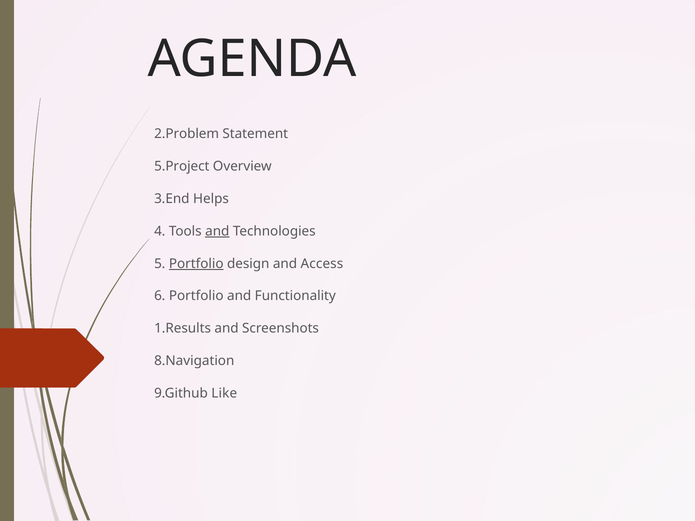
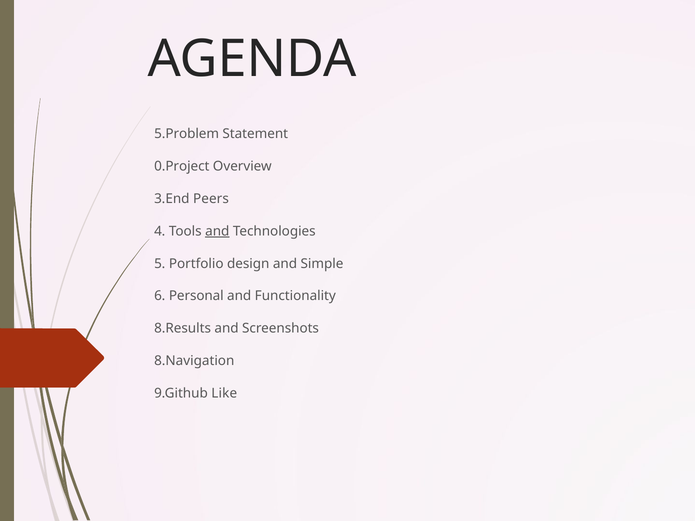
2.Problem: 2.Problem -> 5.Problem
5.Project: 5.Project -> 0.Project
Helps: Helps -> Peers
Portfolio at (196, 264) underline: present -> none
Access: Access -> Simple
6 Portfolio: Portfolio -> Personal
1.Results: 1.Results -> 8.Results
